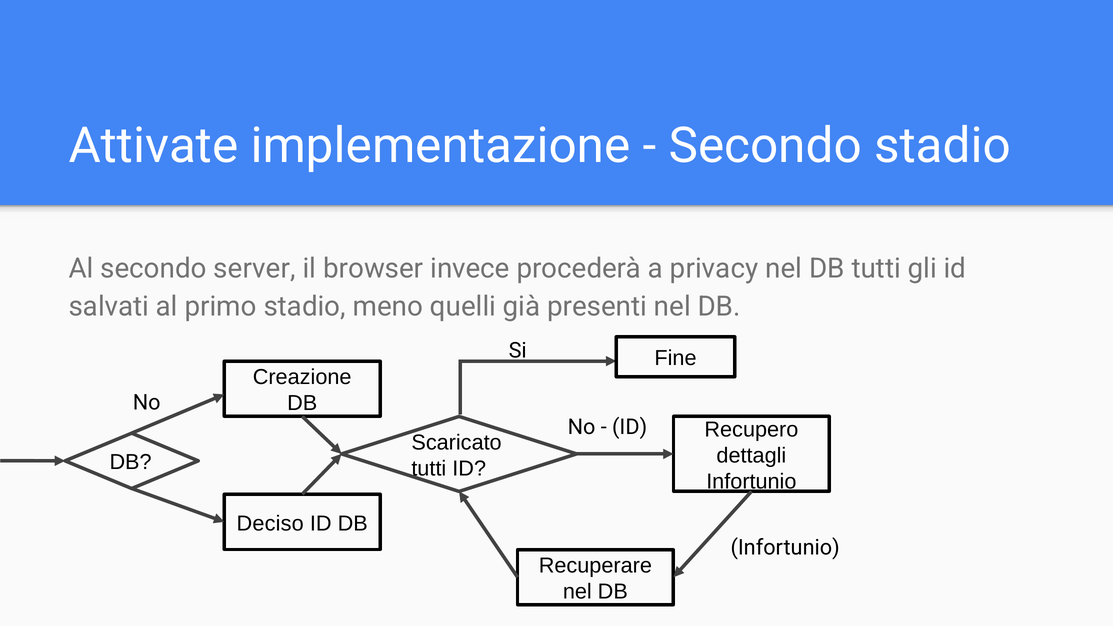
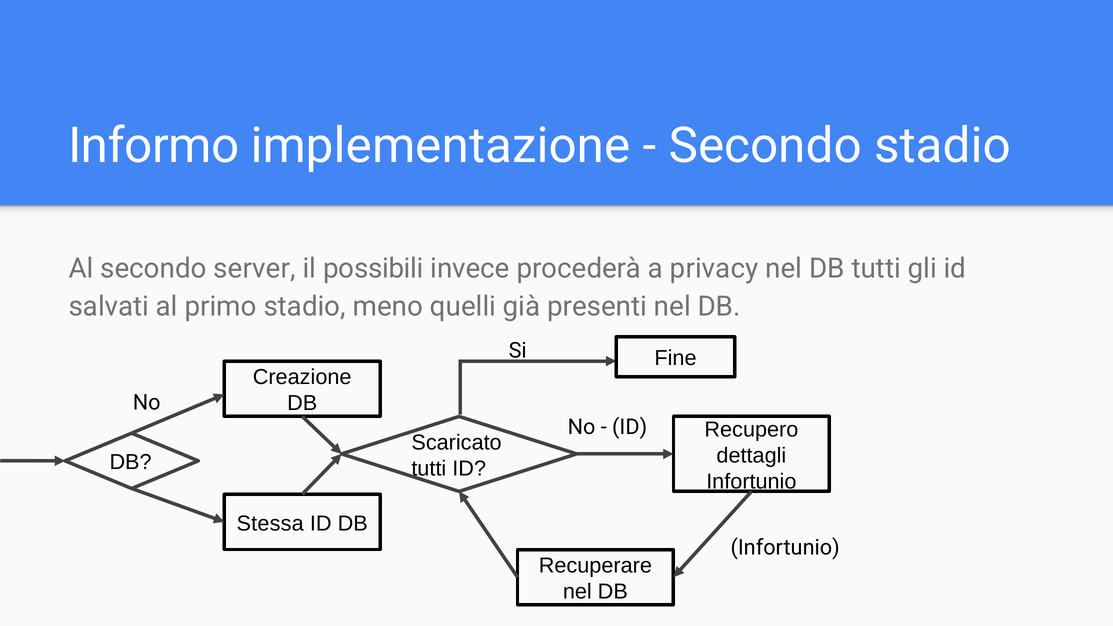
Attivate: Attivate -> Informo
browser: browser -> possibili
Deciso: Deciso -> Stessa
